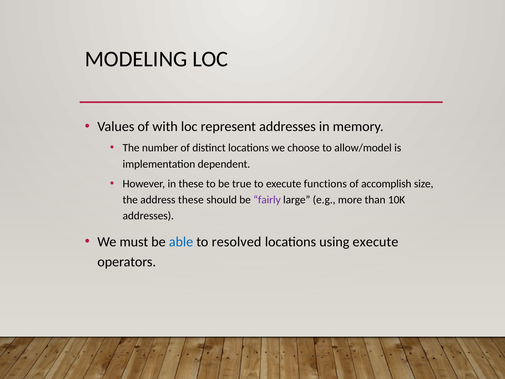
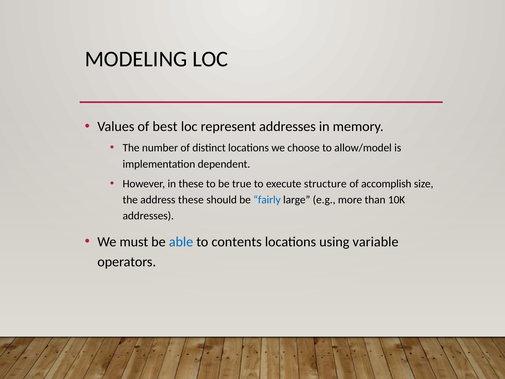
with: with -> best
functions: functions -> structure
fairly colour: purple -> blue
resolved: resolved -> contents
using execute: execute -> variable
